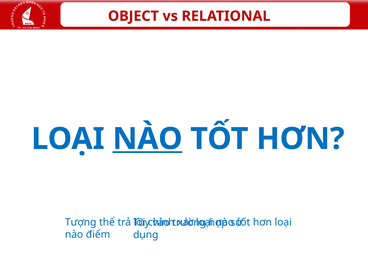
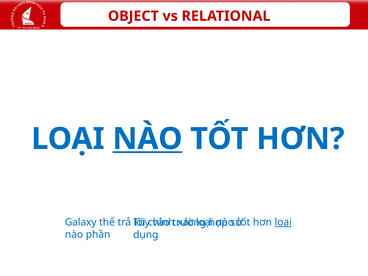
Tượng: Tượng -> Galaxy
loại at (283, 222) underline: none -> present
điểm: điểm -> phần
